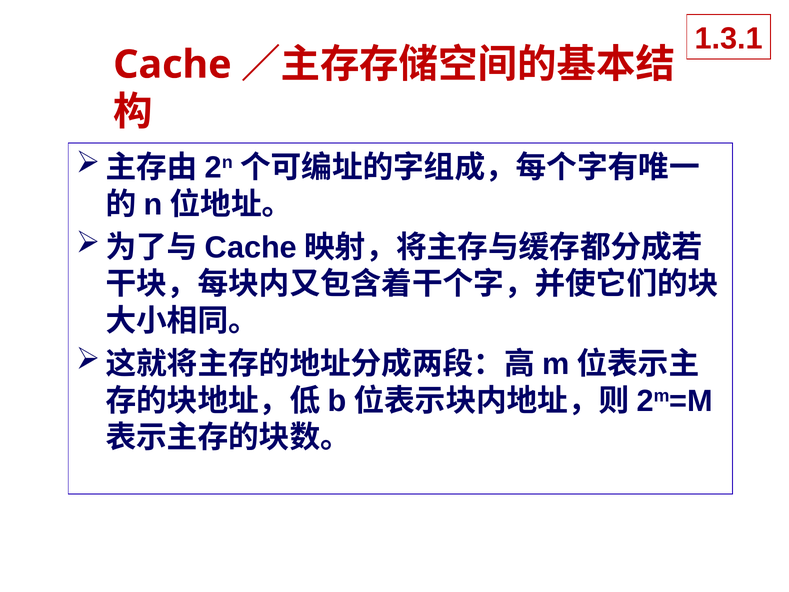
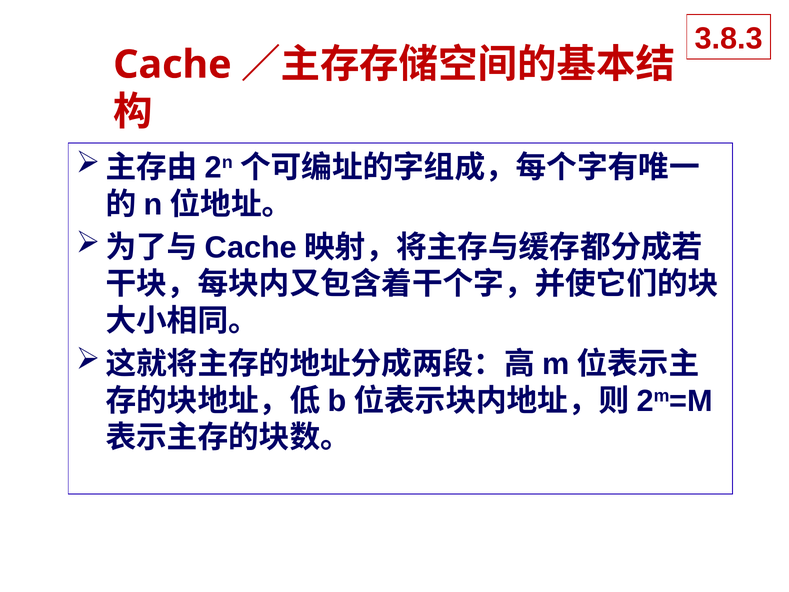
1.3.1: 1.3.1 -> 3.8.3
